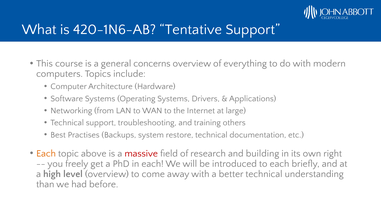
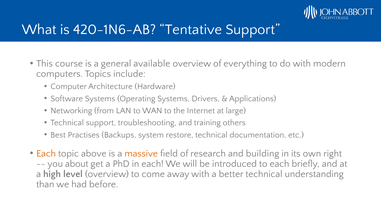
concerns: concerns -> available
massive colour: red -> orange
freely: freely -> about
